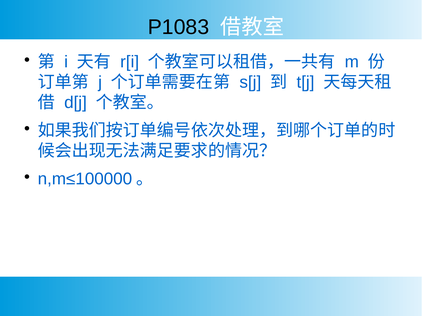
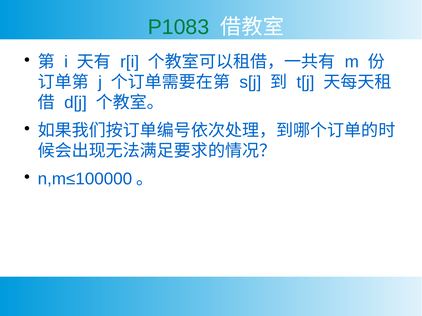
P1083 colour: black -> green
